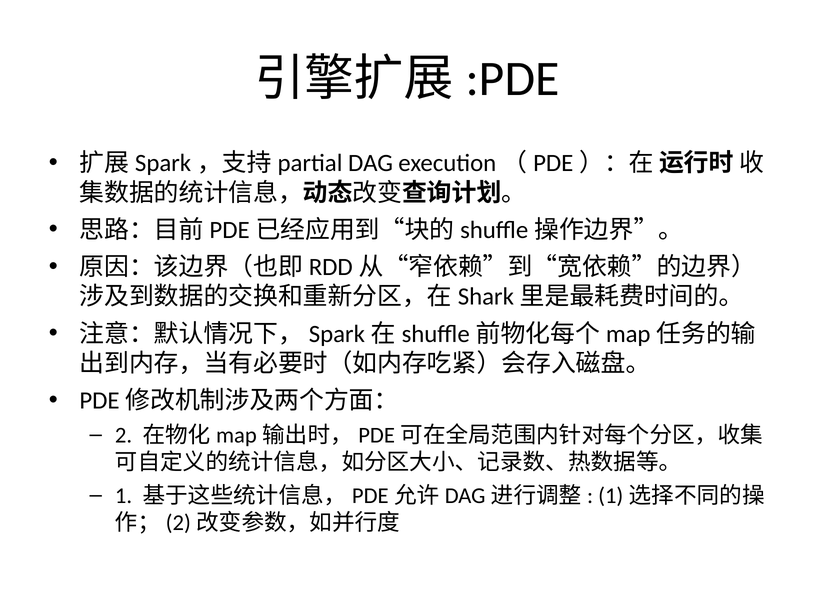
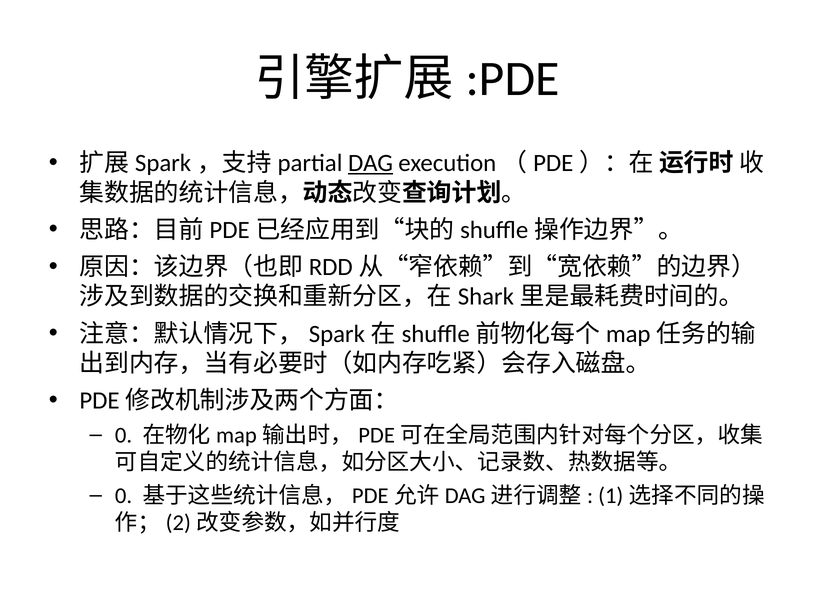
DAG underline: none -> present
2 at (124, 436): 2 -> 0
1 at (124, 496): 1 -> 0
